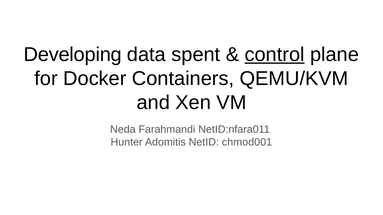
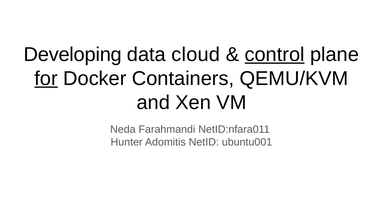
spent: spent -> cloud
for underline: none -> present
chmod001: chmod001 -> ubuntu001
